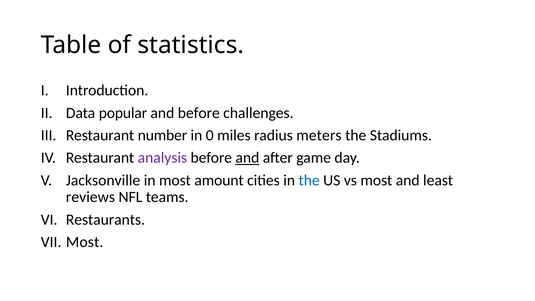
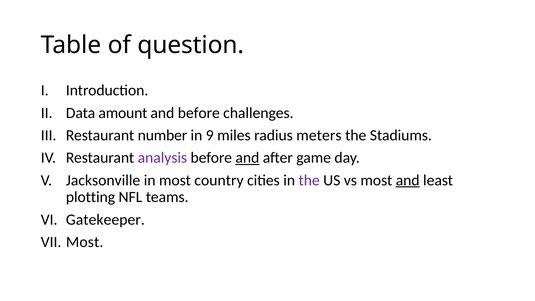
statistics: statistics -> question
popular: popular -> amount
0: 0 -> 9
amount: amount -> country
the at (309, 180) colour: blue -> purple
and at (408, 180) underline: none -> present
reviews: reviews -> plotting
Restaurants: Restaurants -> Gatekeeper
